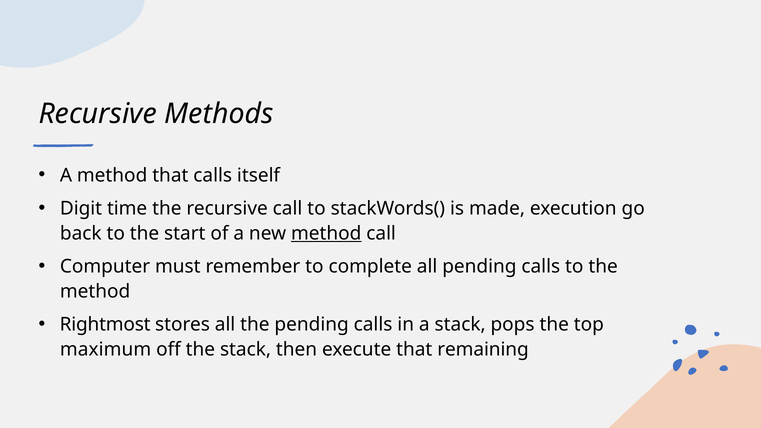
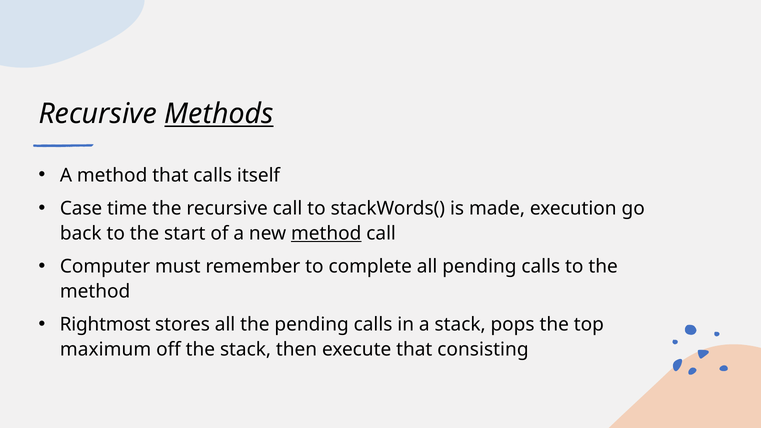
Methods underline: none -> present
Digit: Digit -> Case
remaining: remaining -> consisting
